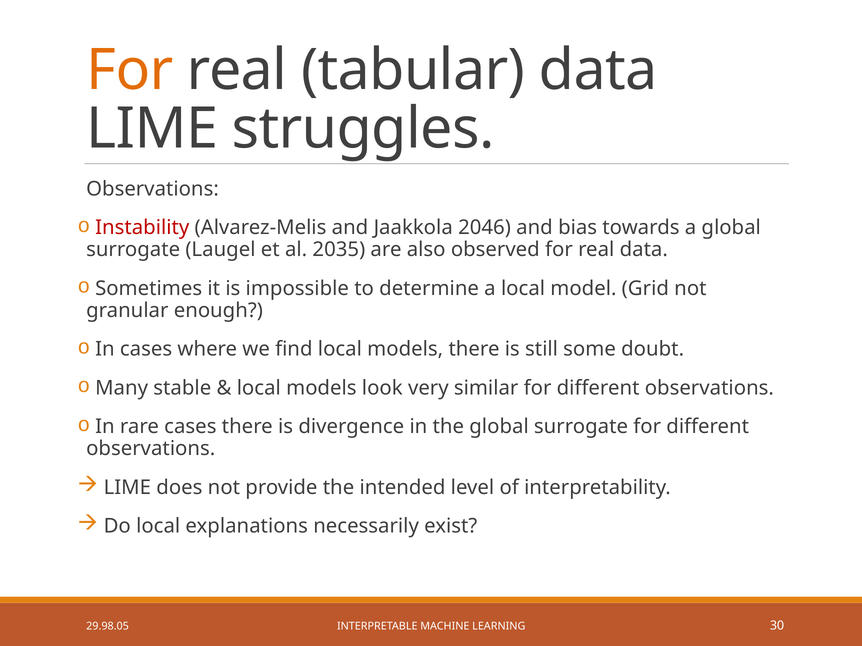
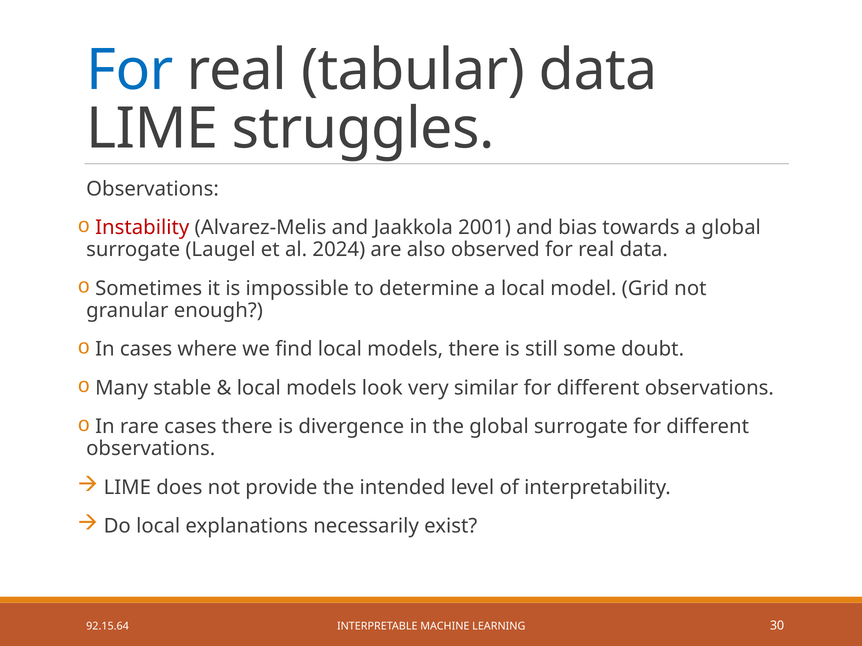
For at (130, 70) colour: orange -> blue
2046: 2046 -> 2001
2035: 2035 -> 2024
29.98.05: 29.98.05 -> 92.15.64
